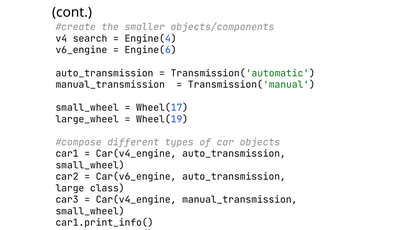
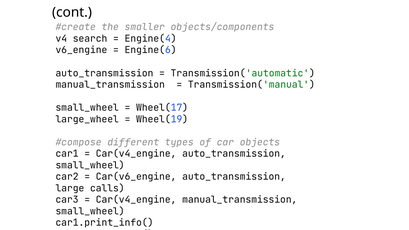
large_class: large_class -> large_calls
